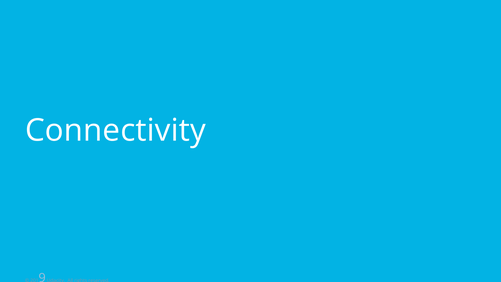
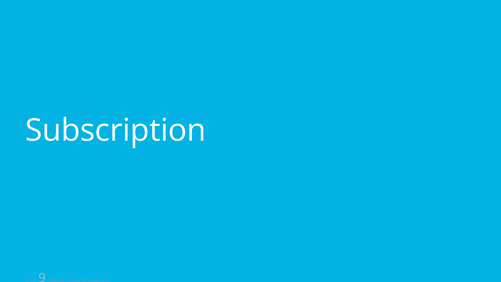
Connectivity: Connectivity -> Subscription
